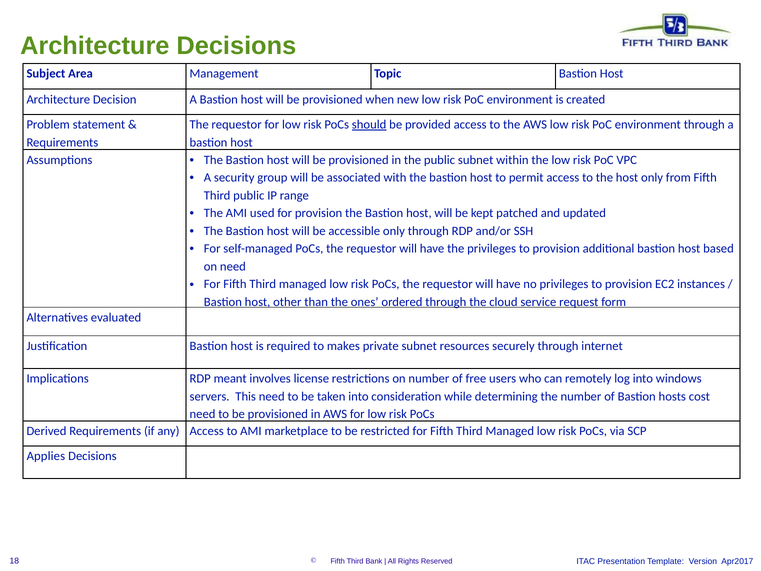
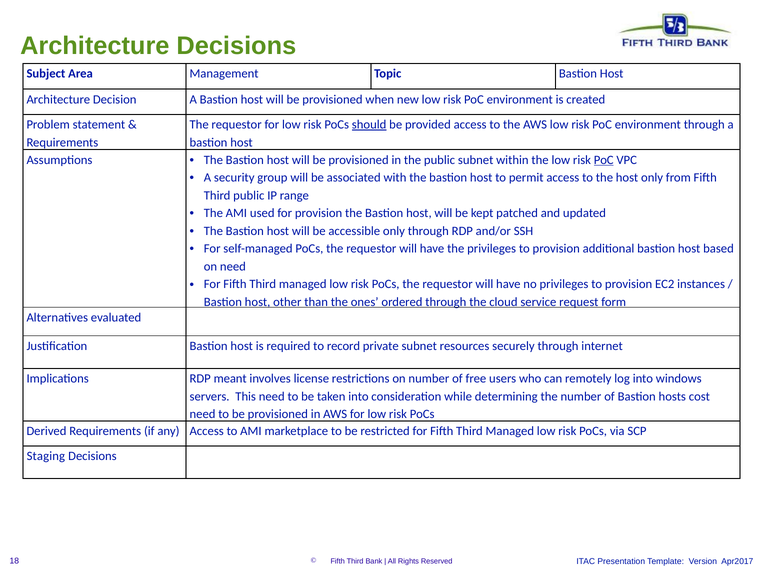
PoC at (604, 160) underline: none -> present
makes: makes -> record
Applies: Applies -> Staging
